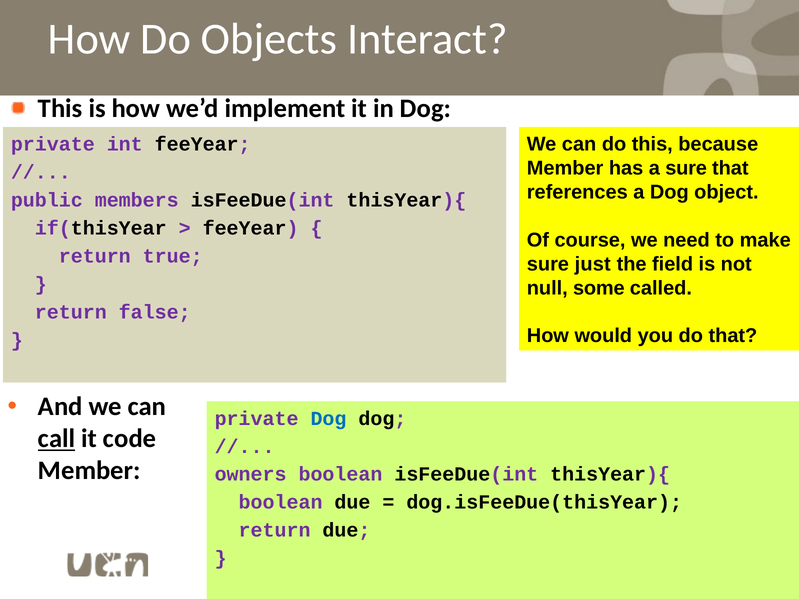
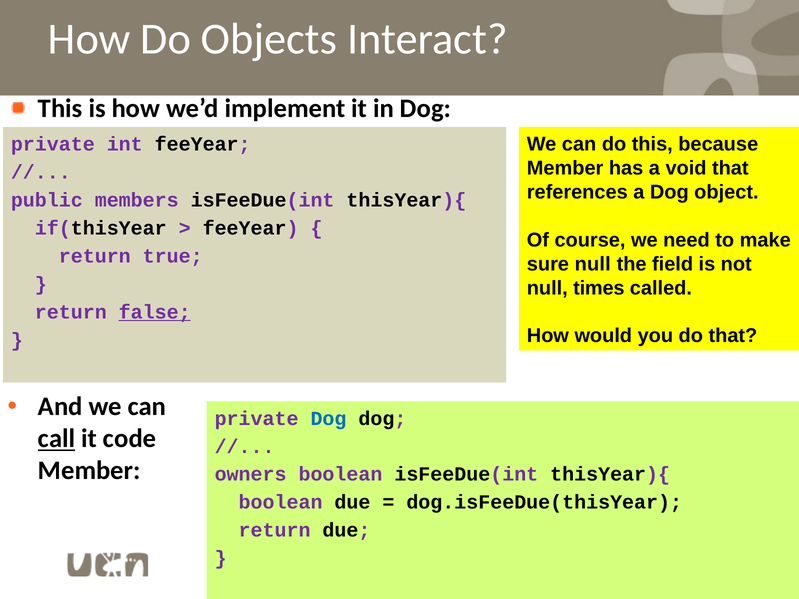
a sure: sure -> void
sure just: just -> null
some: some -> times
false underline: none -> present
